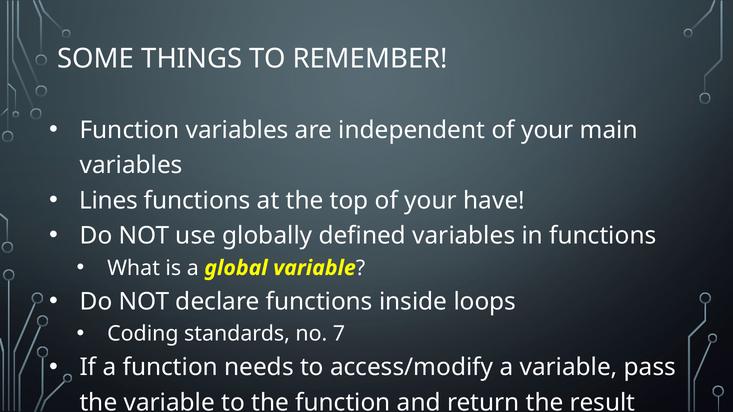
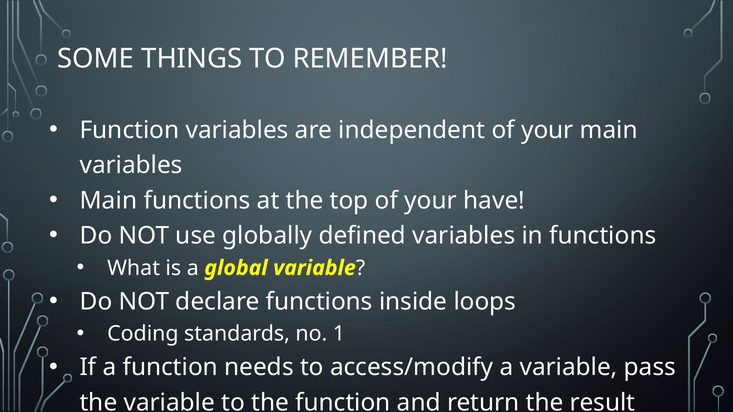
Lines at (109, 201): Lines -> Main
7: 7 -> 1
